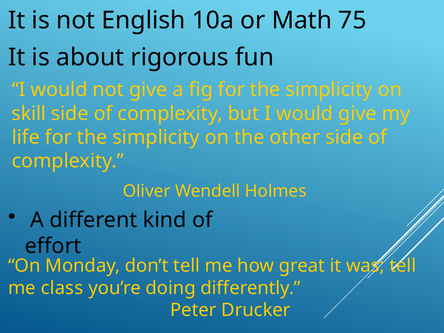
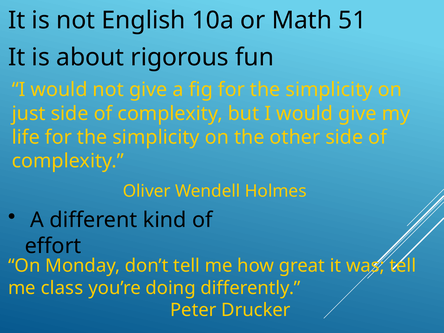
75: 75 -> 51
skill: skill -> just
